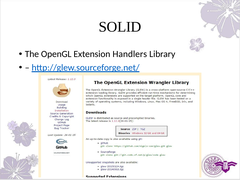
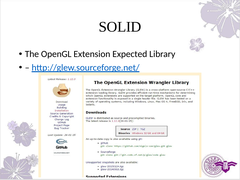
Handlers: Handlers -> Expected
